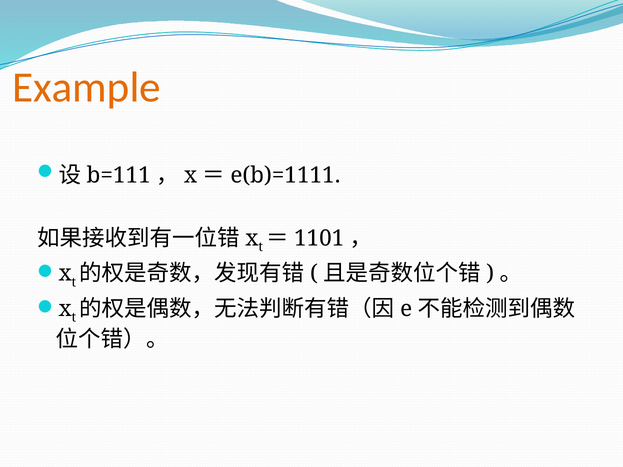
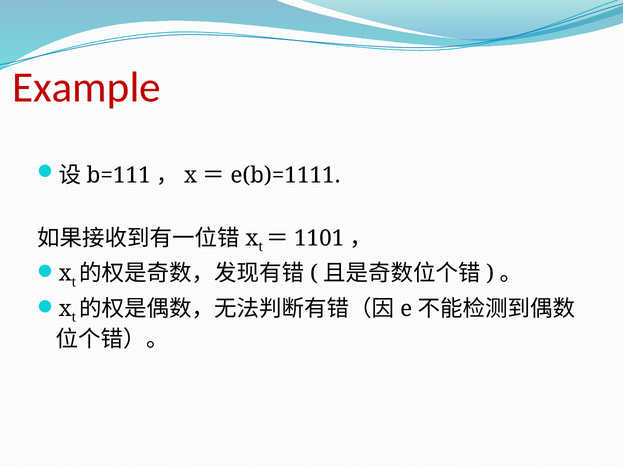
Example colour: orange -> red
